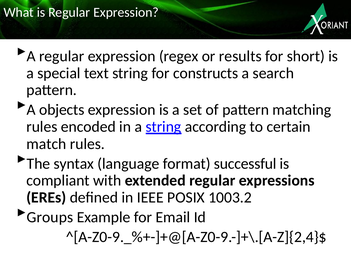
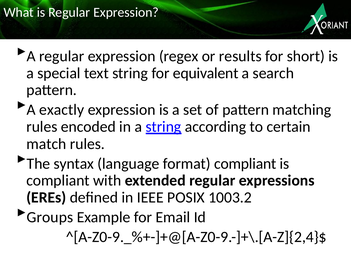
constructs: constructs -> equivalent
objects: objects -> exactly
format successful: successful -> compliant
